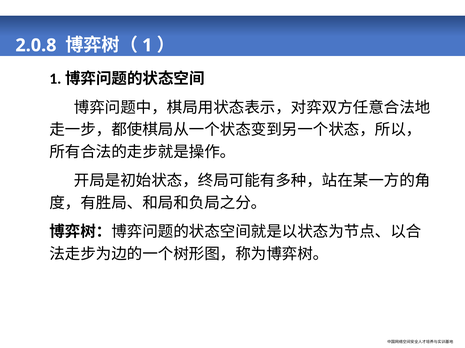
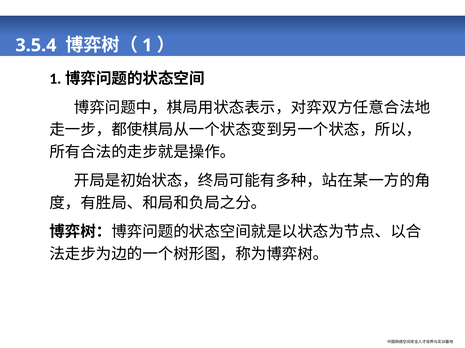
2.0.8: 2.0.8 -> 3.5.4
